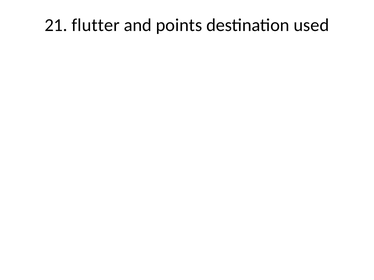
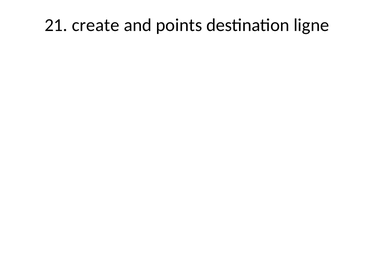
flutter: flutter -> create
used: used -> ligne
